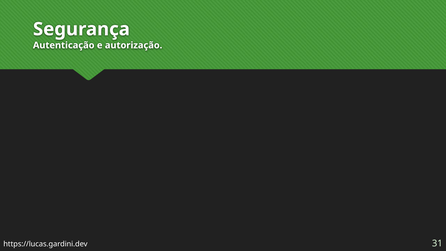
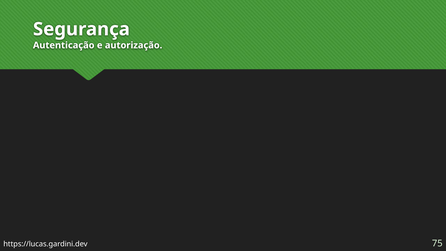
31: 31 -> 75
